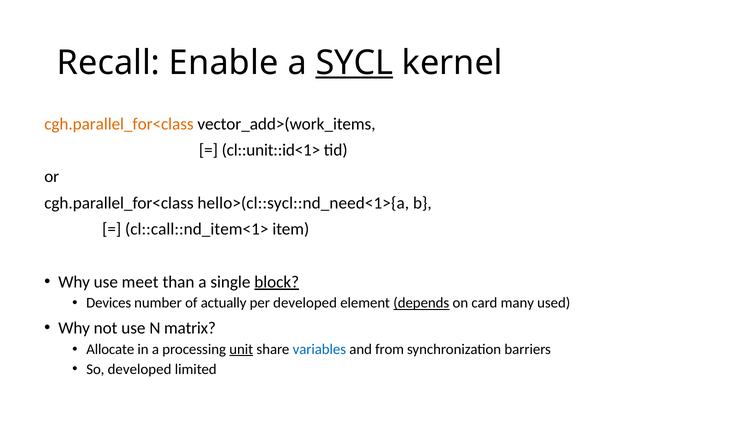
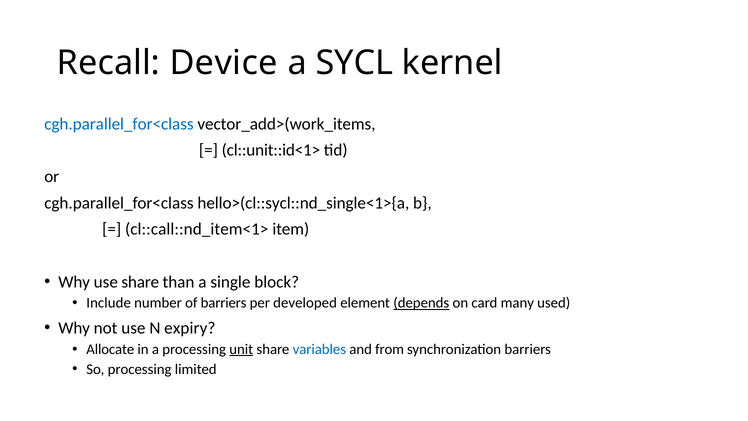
Enable: Enable -> Device
SYCL underline: present -> none
cgh.parallel_for<class at (119, 124) colour: orange -> blue
hello>(cl::sycl::nd_need<1>{a: hello>(cl::sycl::nd_need<1>{a -> hello>(cl::sycl::nd_single<1>{a
use meet: meet -> share
block underline: present -> none
Devices: Devices -> Include
of actually: actually -> barriers
matrix: matrix -> expiry
So developed: developed -> processing
